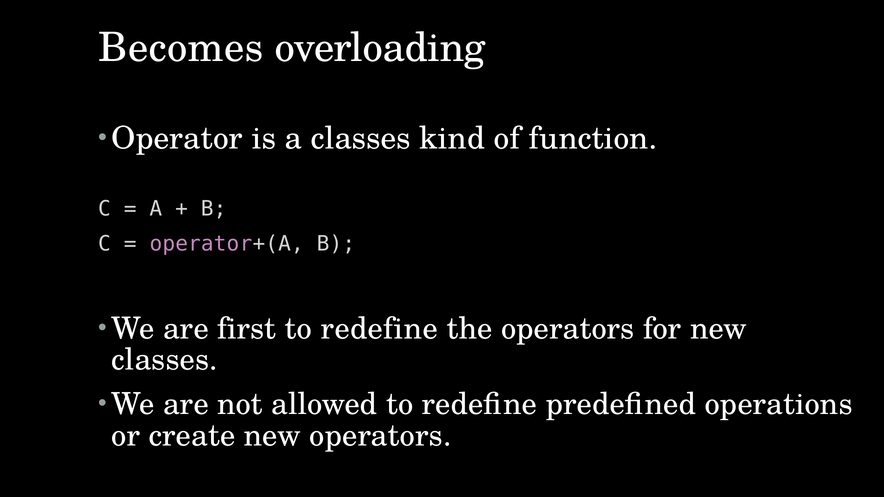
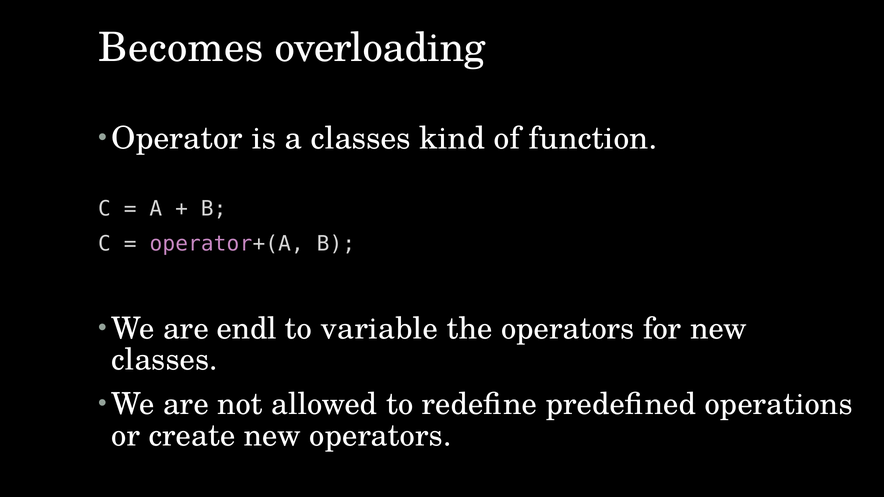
first: first -> endl
redefine at (379, 329): redefine -> variable
